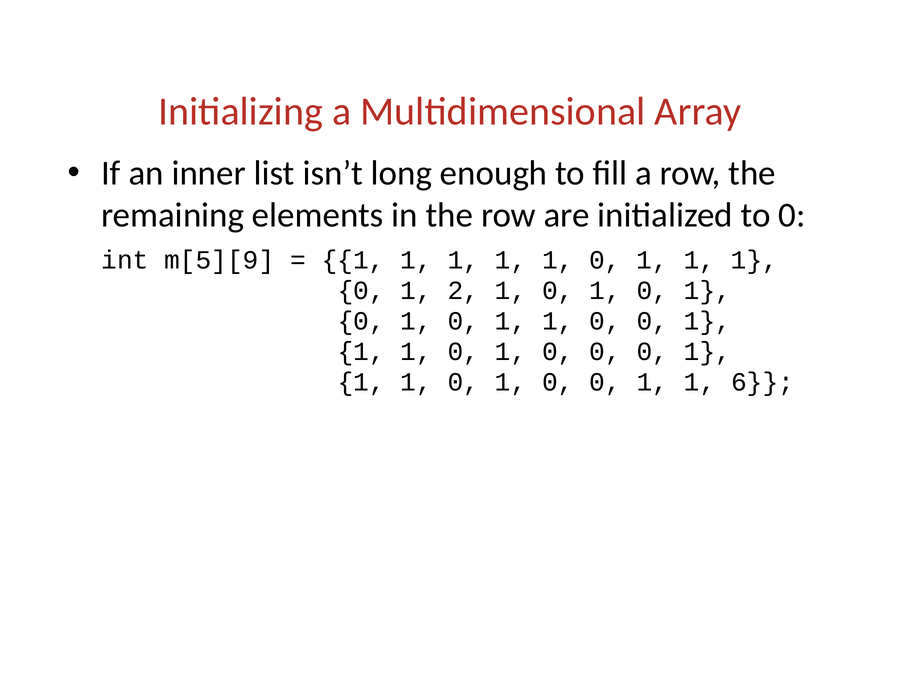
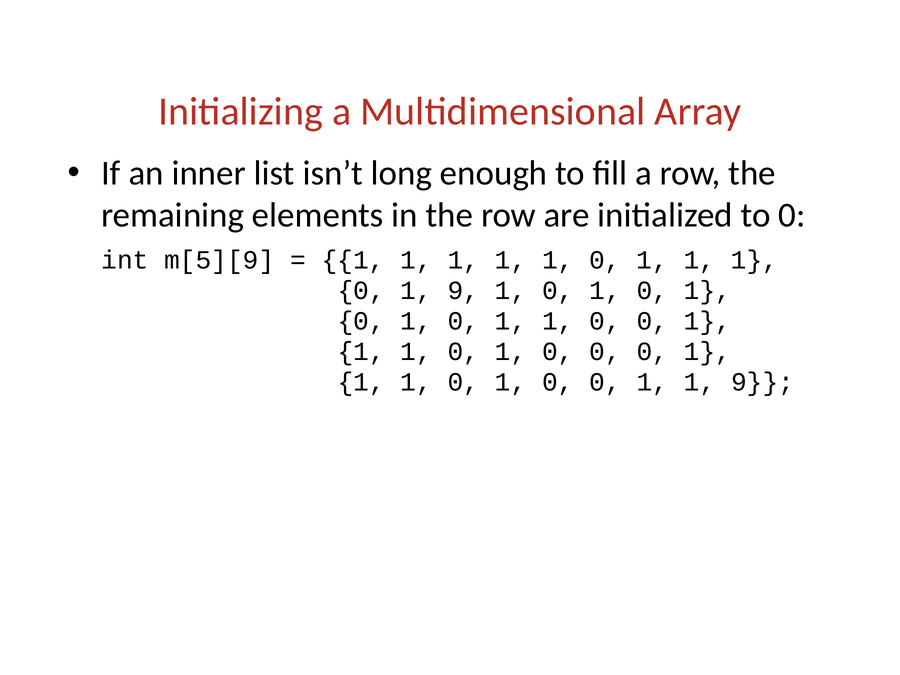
0 1 2: 2 -> 9
1 1 6: 6 -> 9
